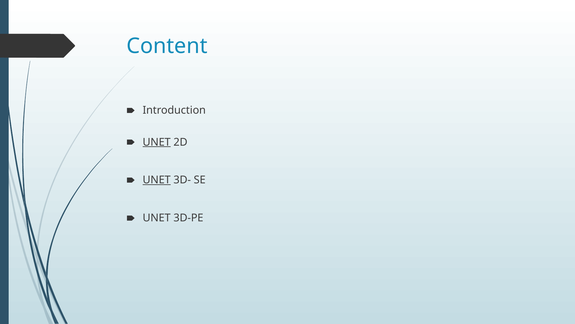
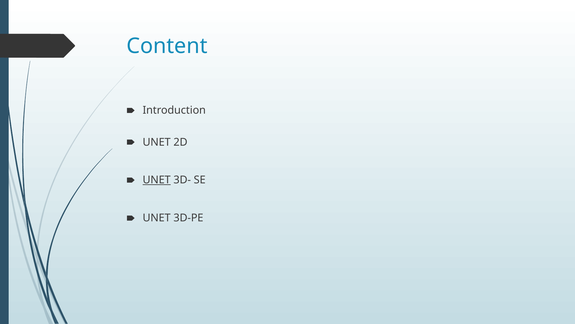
UNET at (157, 142) underline: present -> none
